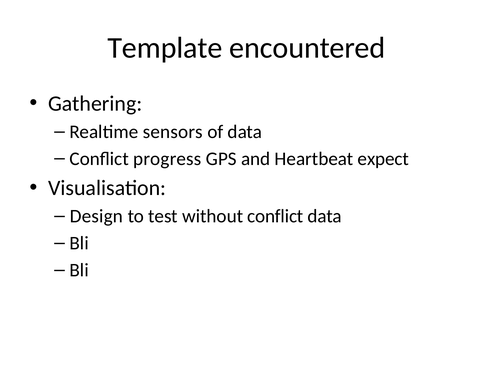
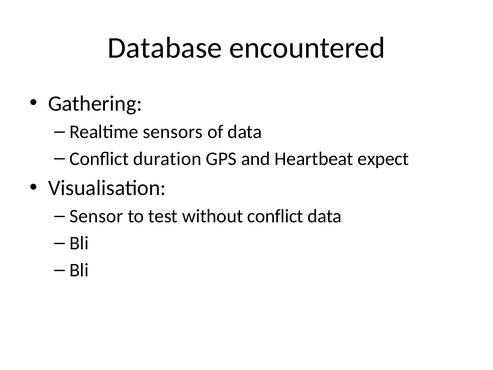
Template: Template -> Database
progress: progress -> duration
Design: Design -> Sensor
